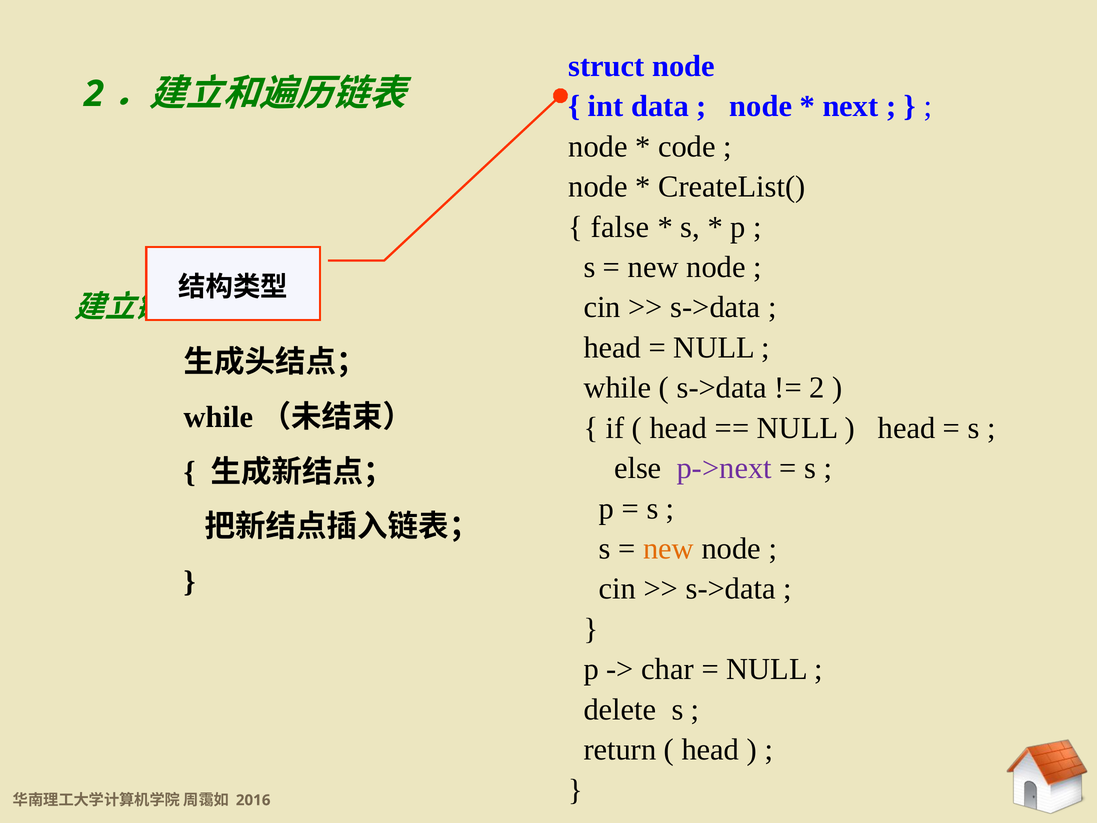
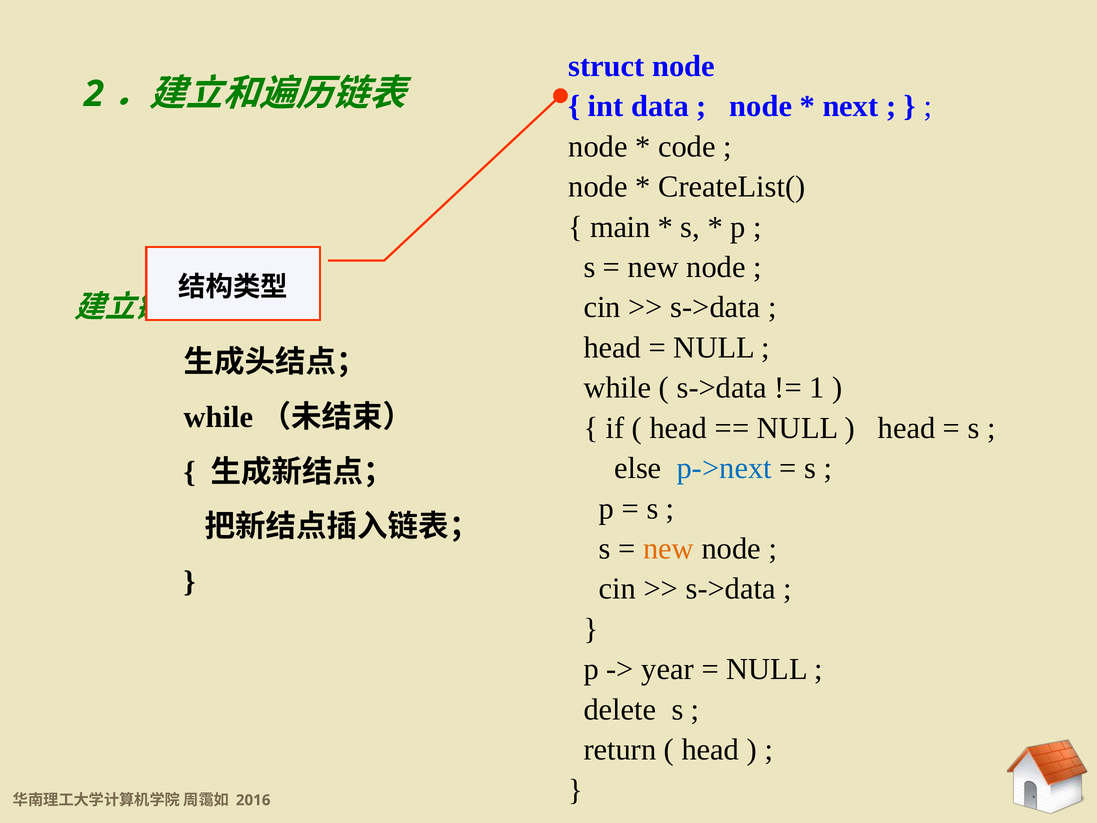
false: false -> main
2 at (817, 388): 2 -> 1
p->next colour: purple -> blue
char: char -> year
